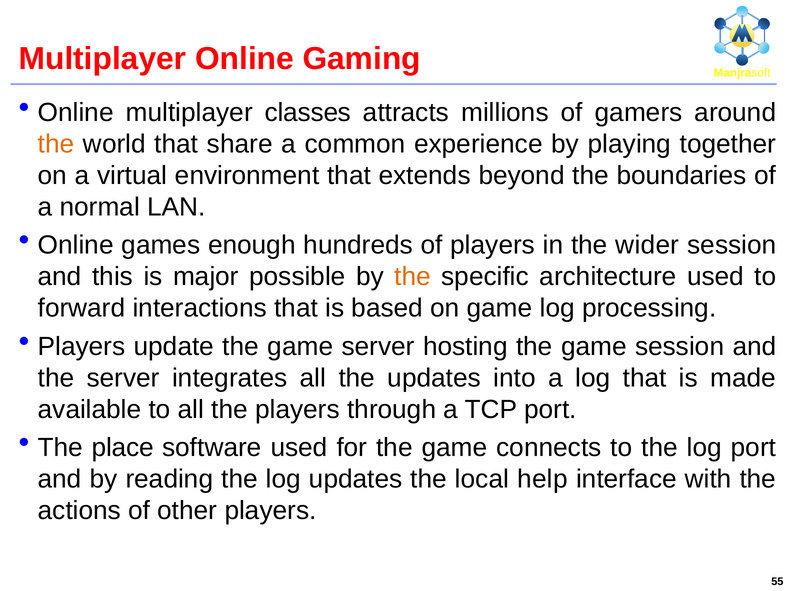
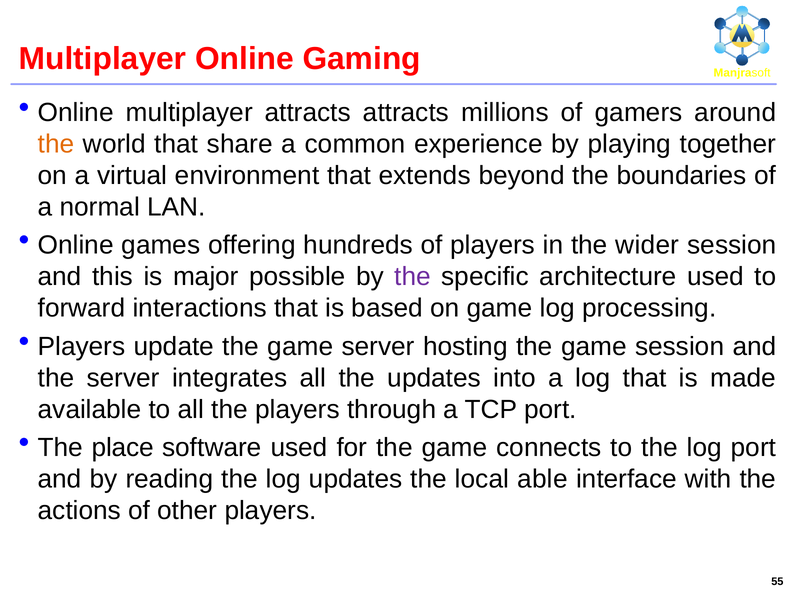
multiplayer classes: classes -> attracts
enough: enough -> offering
the at (413, 277) colour: orange -> purple
help: help -> able
